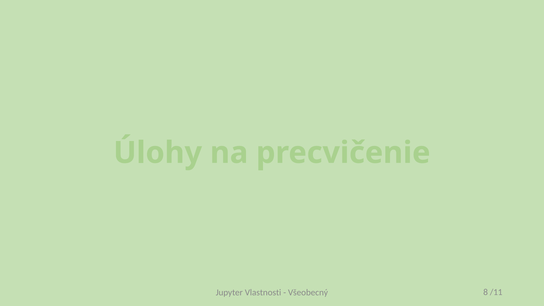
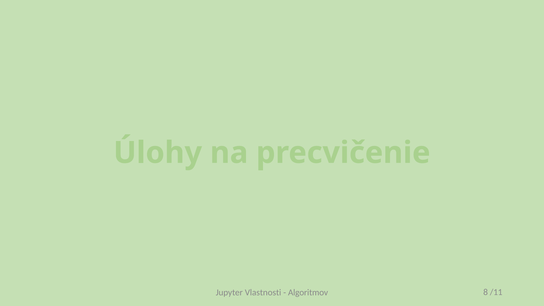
Všeobecný: Všeobecný -> Algoritmov
